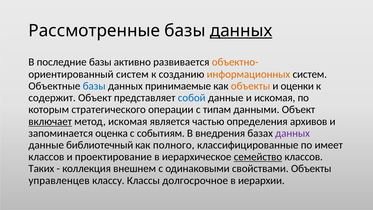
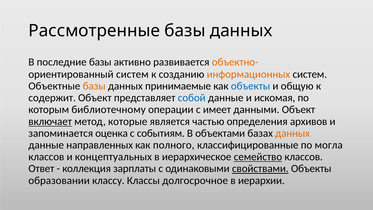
данных at (241, 31) underline: present -> none
базы at (94, 86) colour: blue -> orange
объекты at (251, 86) colour: orange -> blue
оценки: оценки -> общую
стратегического: стратегического -> библиотечному
типам: типам -> имеет
метод искомая: искомая -> которые
внедрения: внедрения -> объектами
данных at (293, 133) colour: purple -> orange
библиотечный: библиотечный -> направленных
имеет: имеет -> могла
проектирование: проектирование -> концептуальных
Таких: Таких -> Ответ
внешнем: внешнем -> зарплаты
свойствами underline: none -> present
управленцев: управленцев -> образовании
